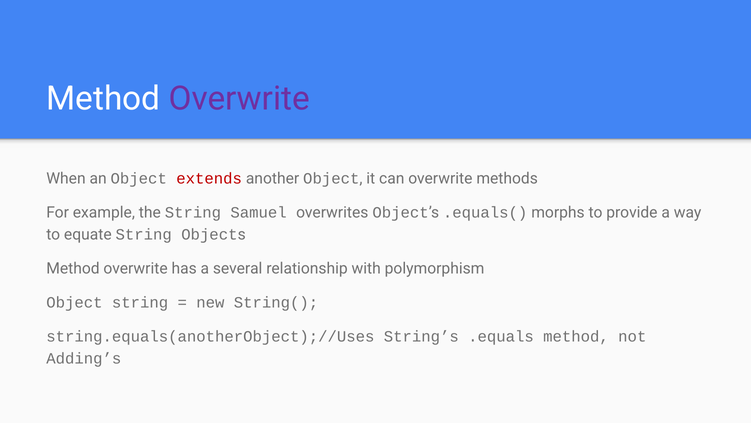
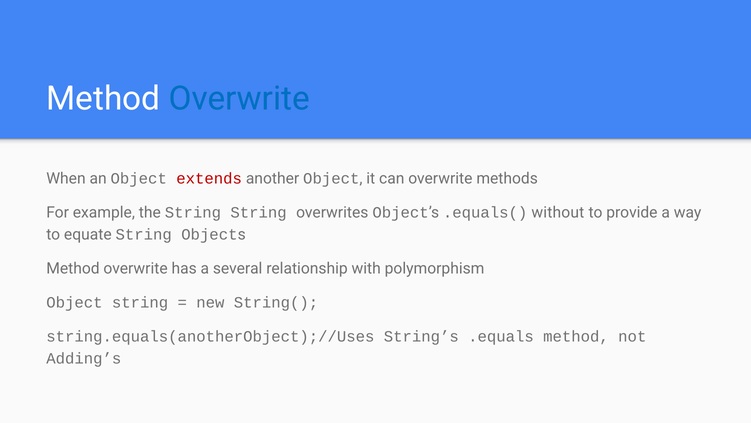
Overwrite at (239, 99) colour: purple -> blue
String Samuel: Samuel -> String
morphs: morphs -> without
